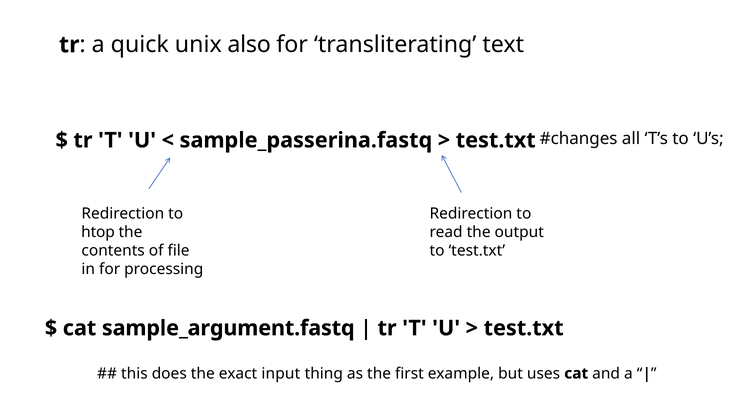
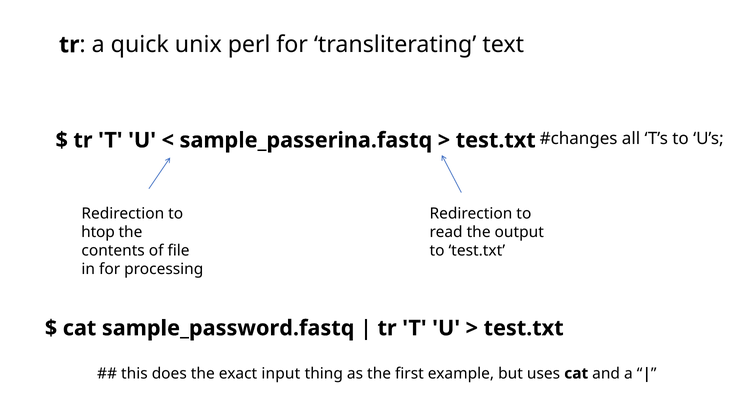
also: also -> perl
sample_argument.fastq: sample_argument.fastq -> sample_password.fastq
